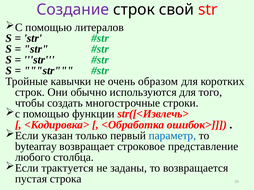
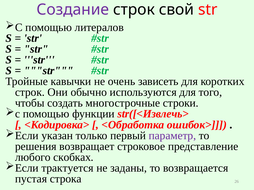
образом: образом -> зависеть
параметр colour: blue -> purple
bytearray: bytearray -> решения
столбца: столбца -> скобках
